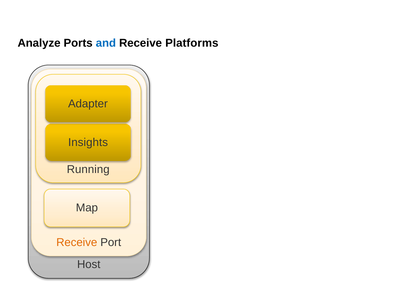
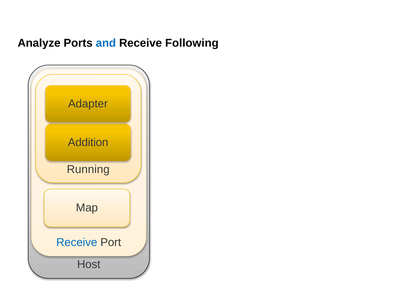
Platforms: Platforms -> Following
Insights: Insights -> Addition
Receive at (77, 242) colour: orange -> blue
